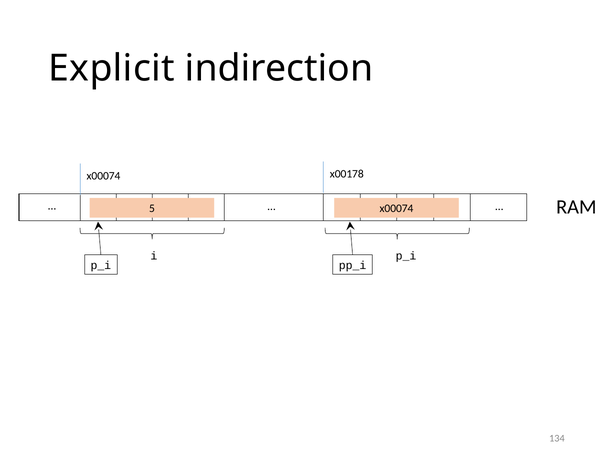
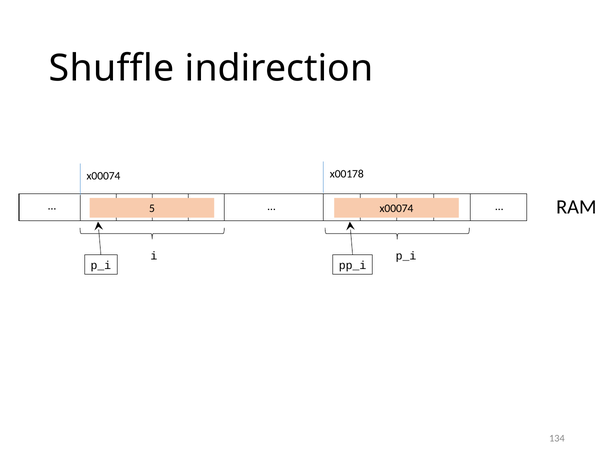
Explicit: Explicit -> Shuffle
